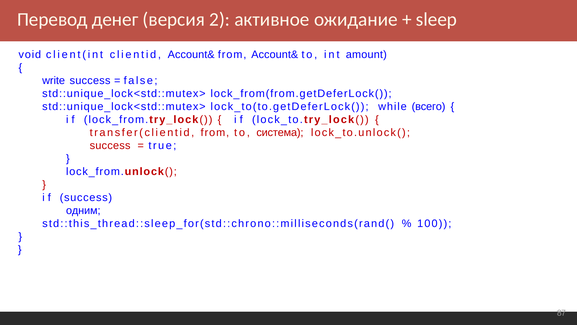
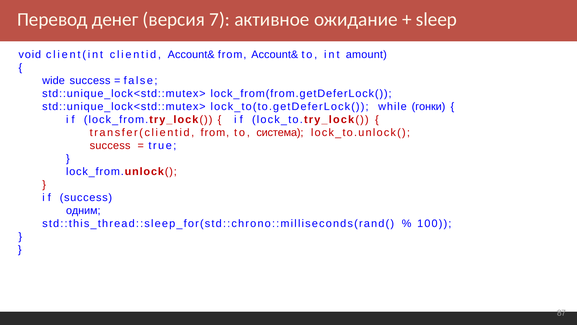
2: 2 -> 7
write: write -> wide
всего: всего -> гонки
